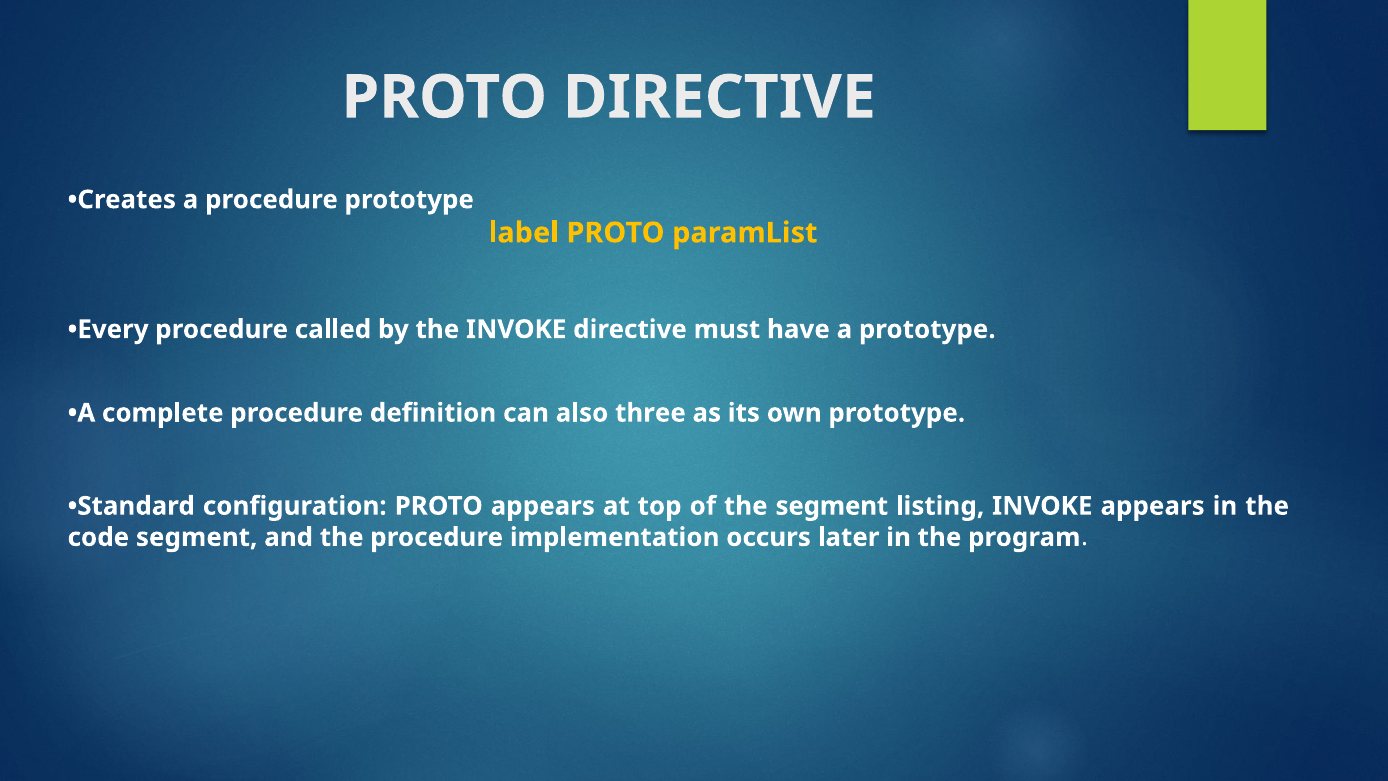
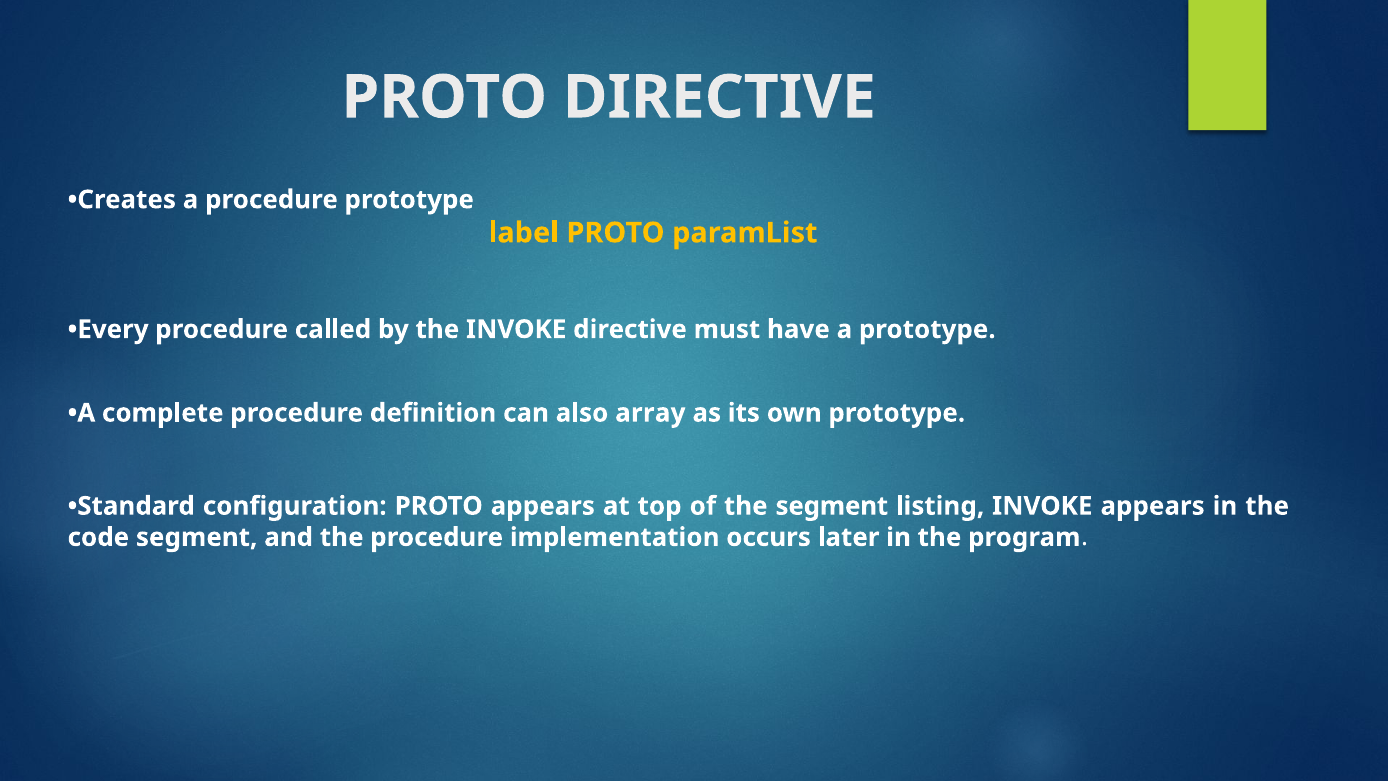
three: three -> array
